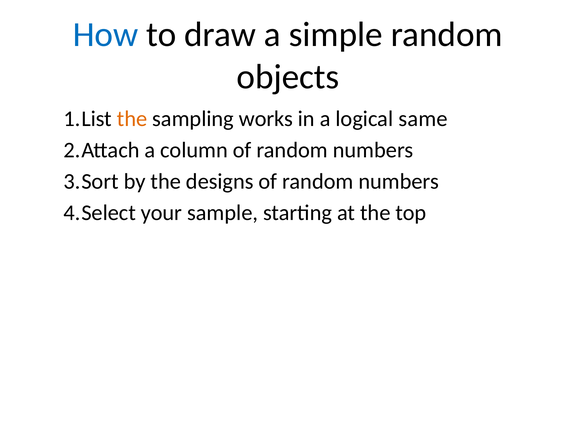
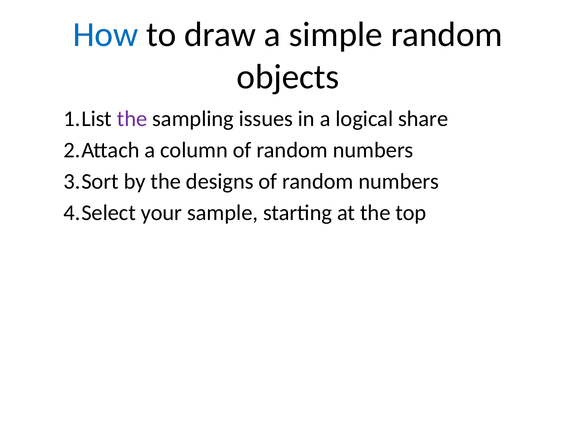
the at (132, 119) colour: orange -> purple
works: works -> issues
same: same -> share
